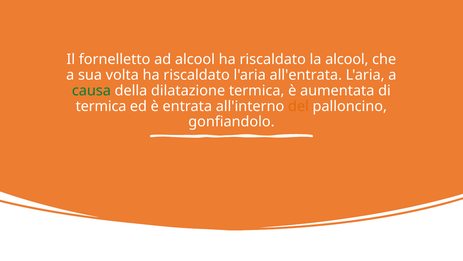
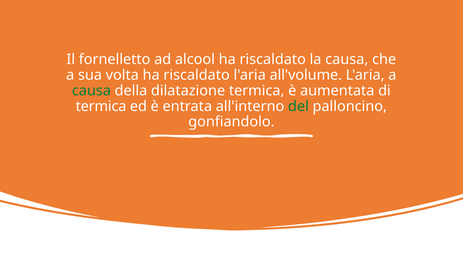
la alcool: alcool -> causa
all'entrata: all'entrata -> all'volume
del colour: orange -> green
